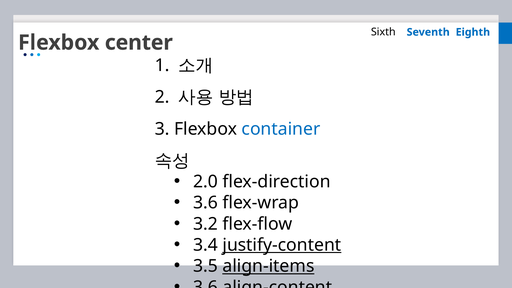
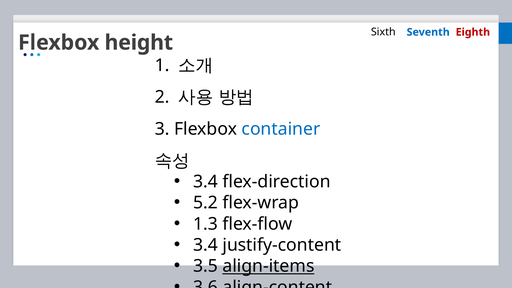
Eighth colour: blue -> red
center: center -> height
2.0 at (206, 182): 2.0 -> 3.4
3.6 at (206, 203): 3.6 -> 5.2
3.2: 3.2 -> 1.3
justify-content underline: present -> none
